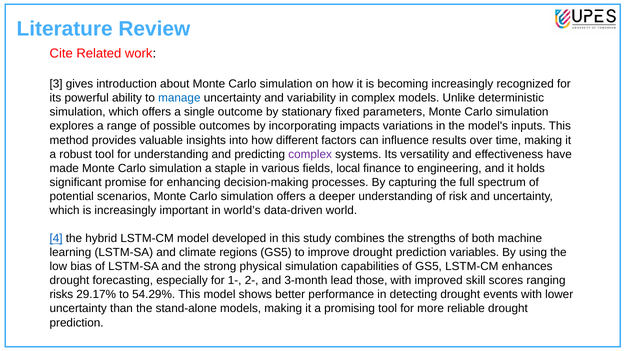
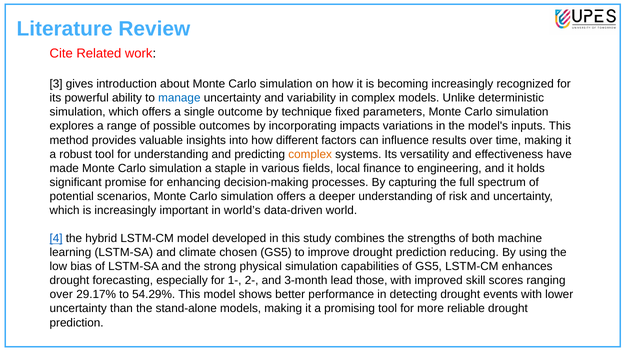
stationary: stationary -> technique
complex at (310, 154) colour: purple -> orange
regions: regions -> chosen
variables: variables -> reducing
risks at (61, 295): risks -> over
